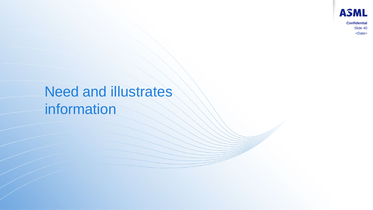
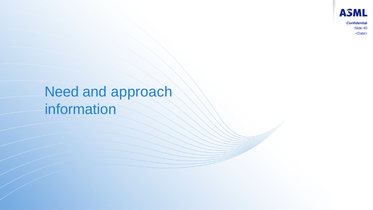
illustrates: illustrates -> approach
